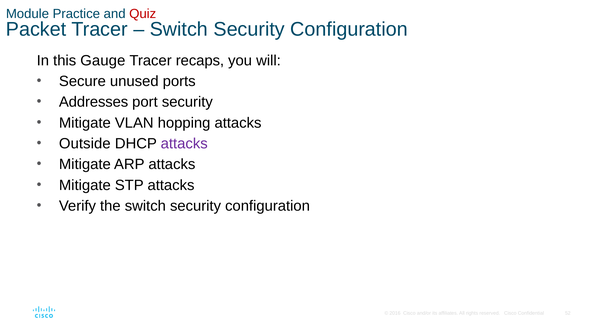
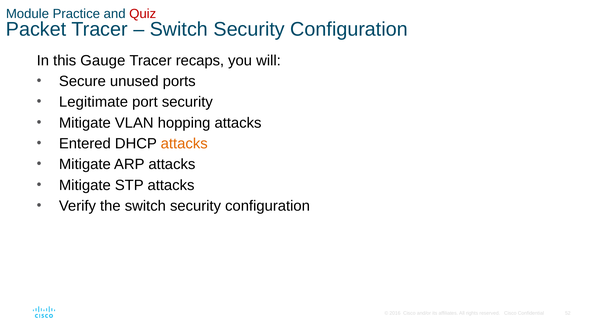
Addresses: Addresses -> Legitimate
Outside: Outside -> Entered
attacks at (184, 143) colour: purple -> orange
